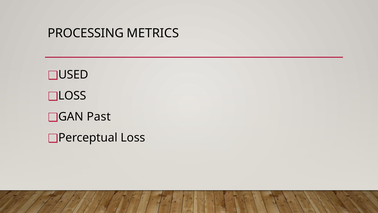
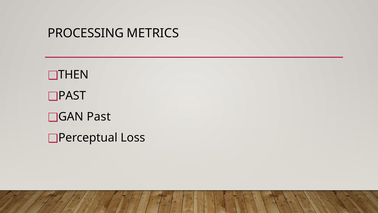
USED: USED -> THEN
LOSS at (72, 96): LOSS -> PAST
